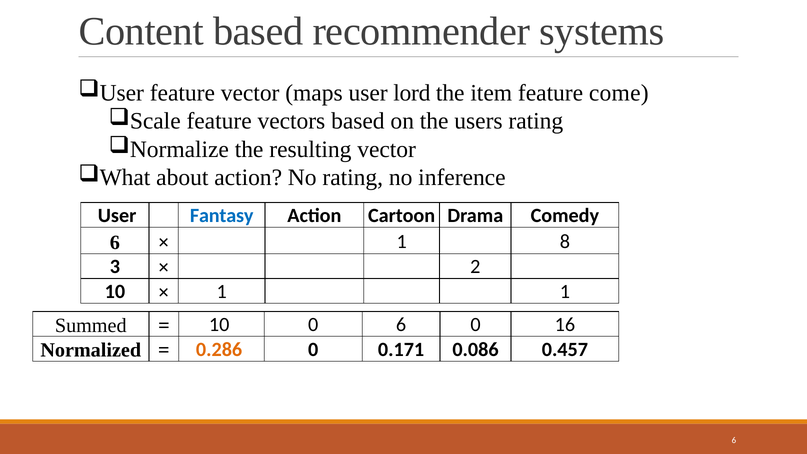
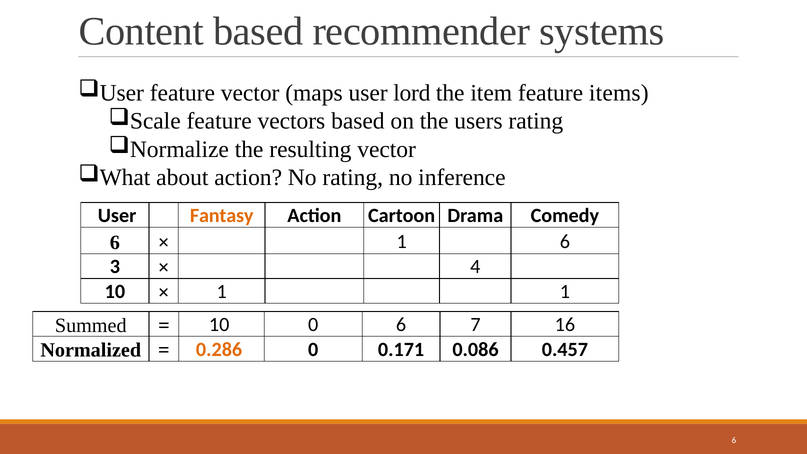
come: come -> items
Fantasy colour: blue -> orange
1 8: 8 -> 6
2: 2 -> 4
6 0: 0 -> 7
